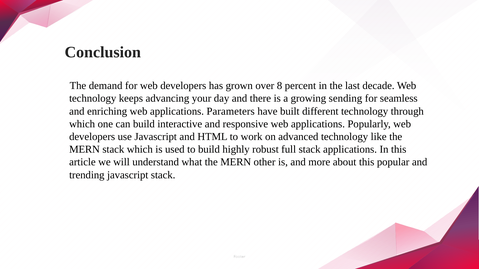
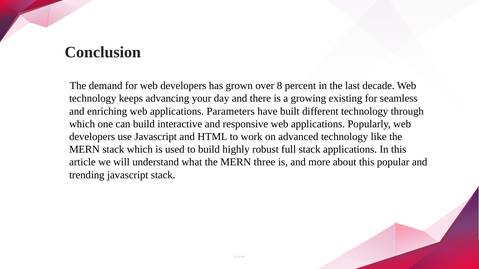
sending: sending -> existing
other: other -> three
